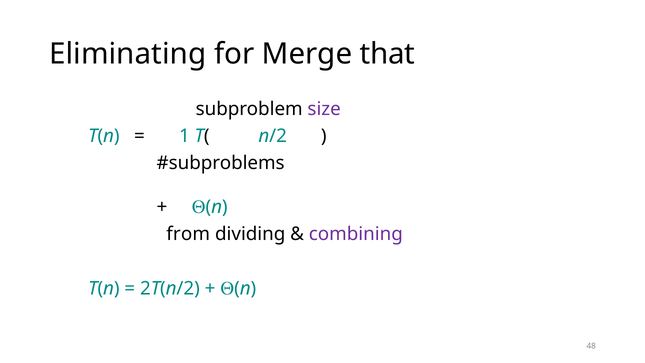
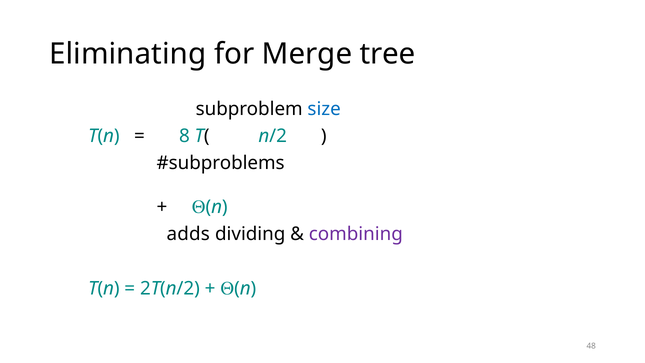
that: that -> tree
size colour: purple -> blue
1: 1 -> 8
from: from -> adds
